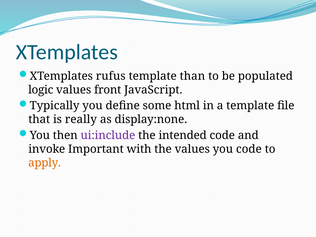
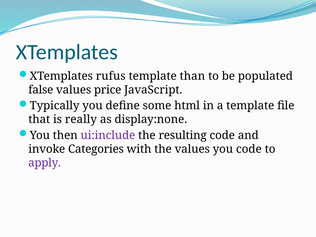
logic: logic -> false
front: front -> price
intended: intended -> resulting
Important: Important -> Categories
apply colour: orange -> purple
